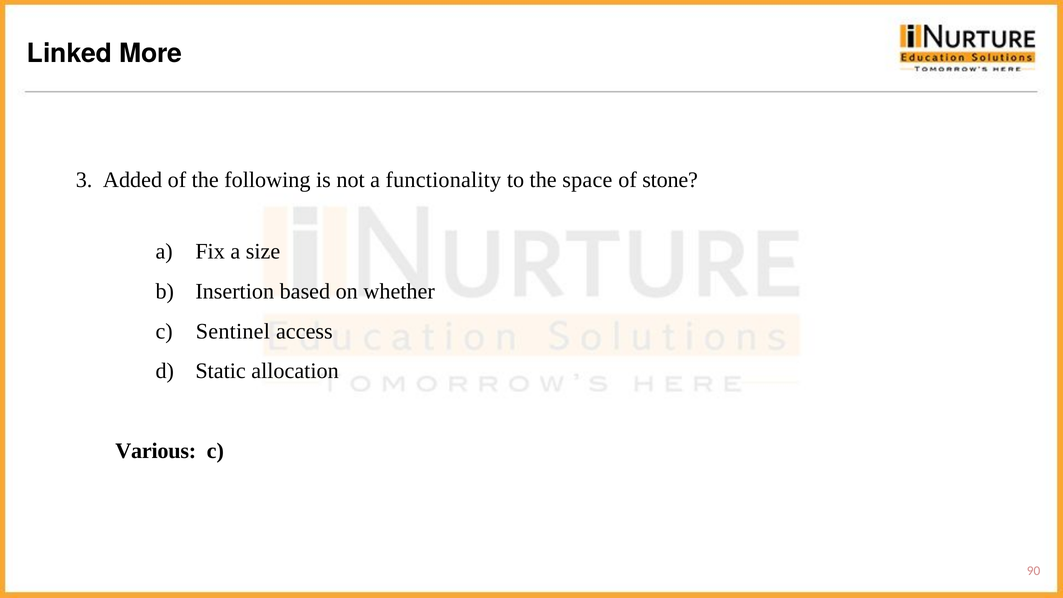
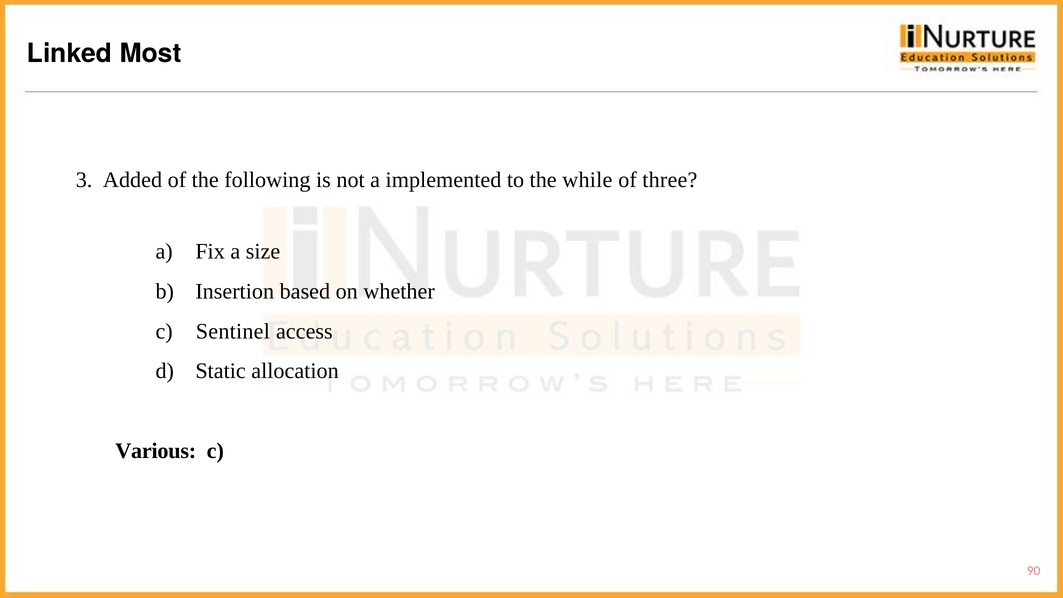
More: More -> Most
functionality: functionality -> implemented
space: space -> while
stone: stone -> three
